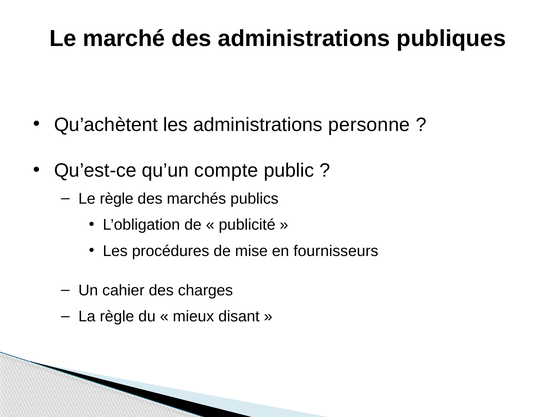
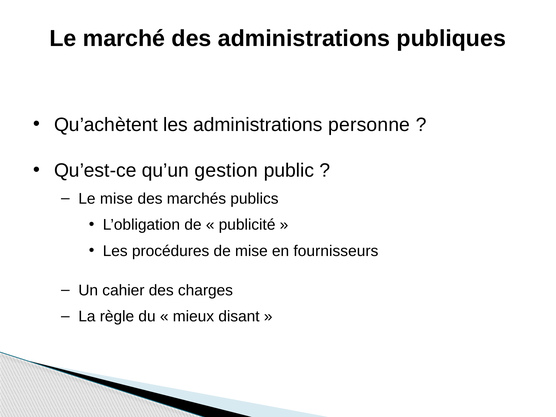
compte: compte -> gestion
Le règle: règle -> mise
